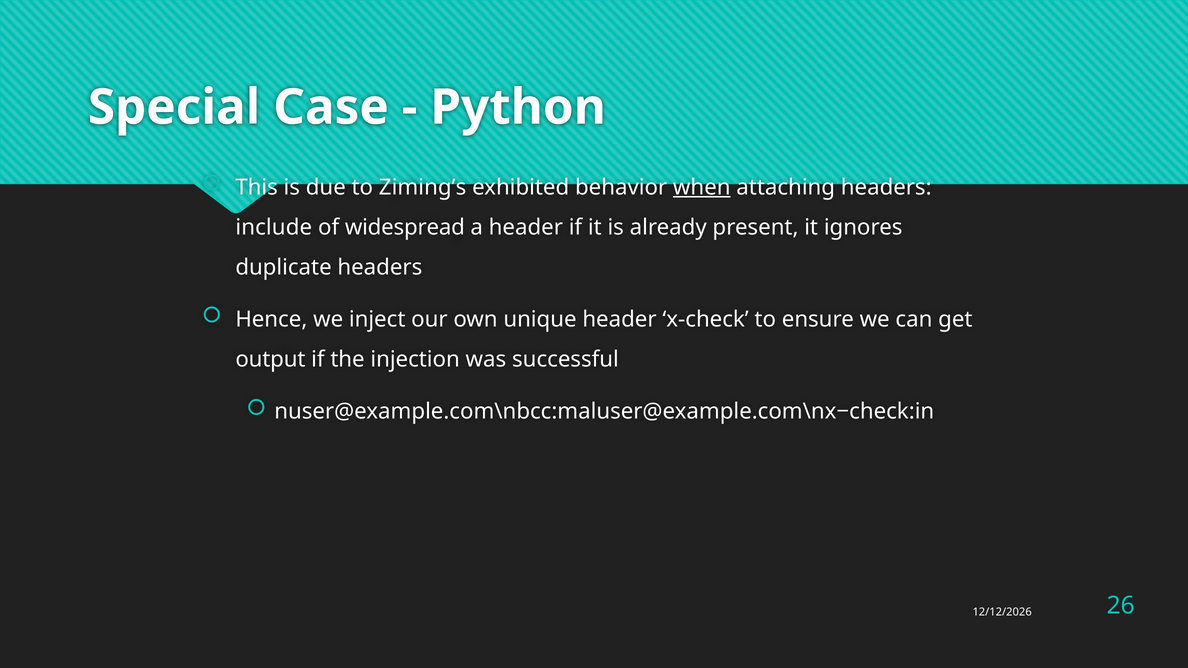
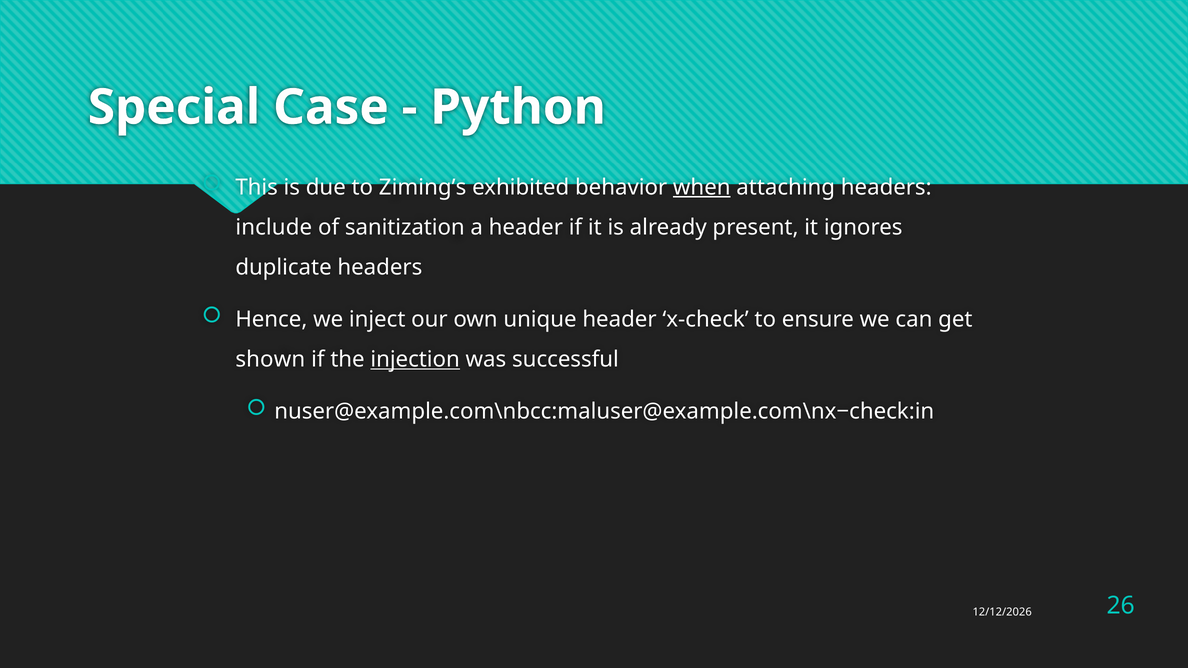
widespread: widespread -> sanitization
output: output -> shown
injection underline: none -> present
